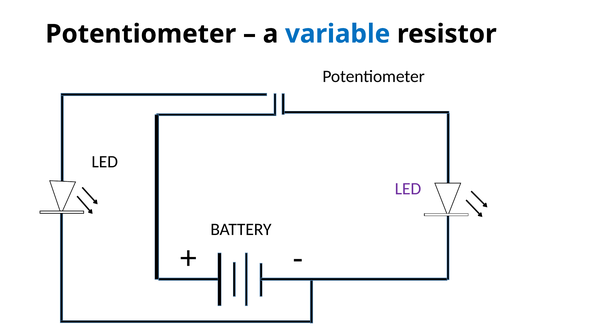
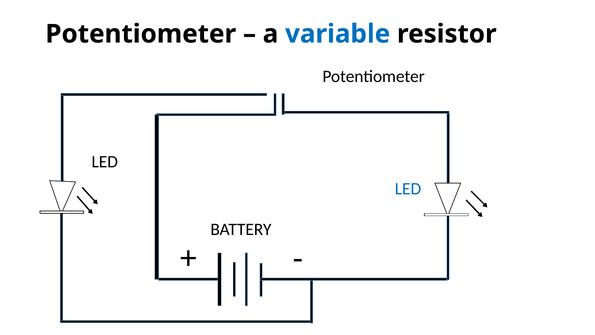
LED at (408, 189) colour: purple -> blue
